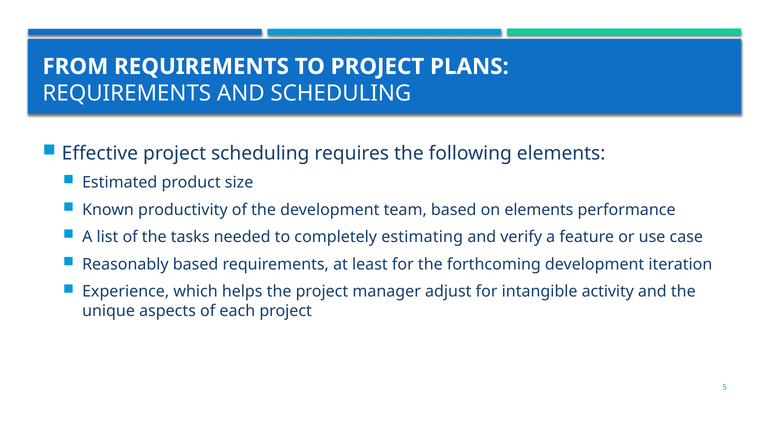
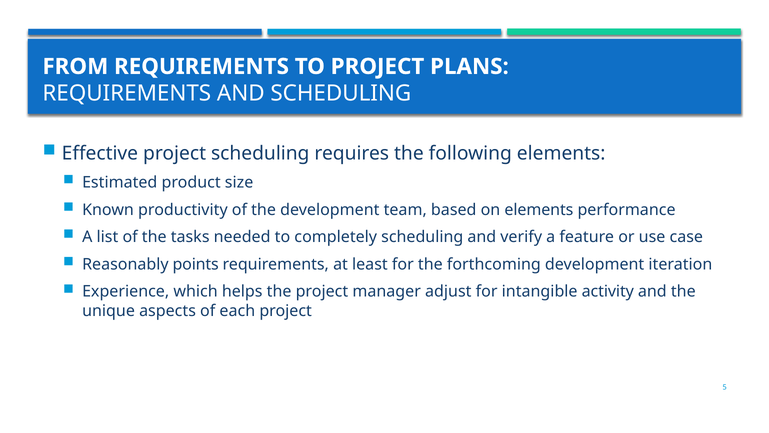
completely estimating: estimating -> scheduling
Reasonably based: based -> points
